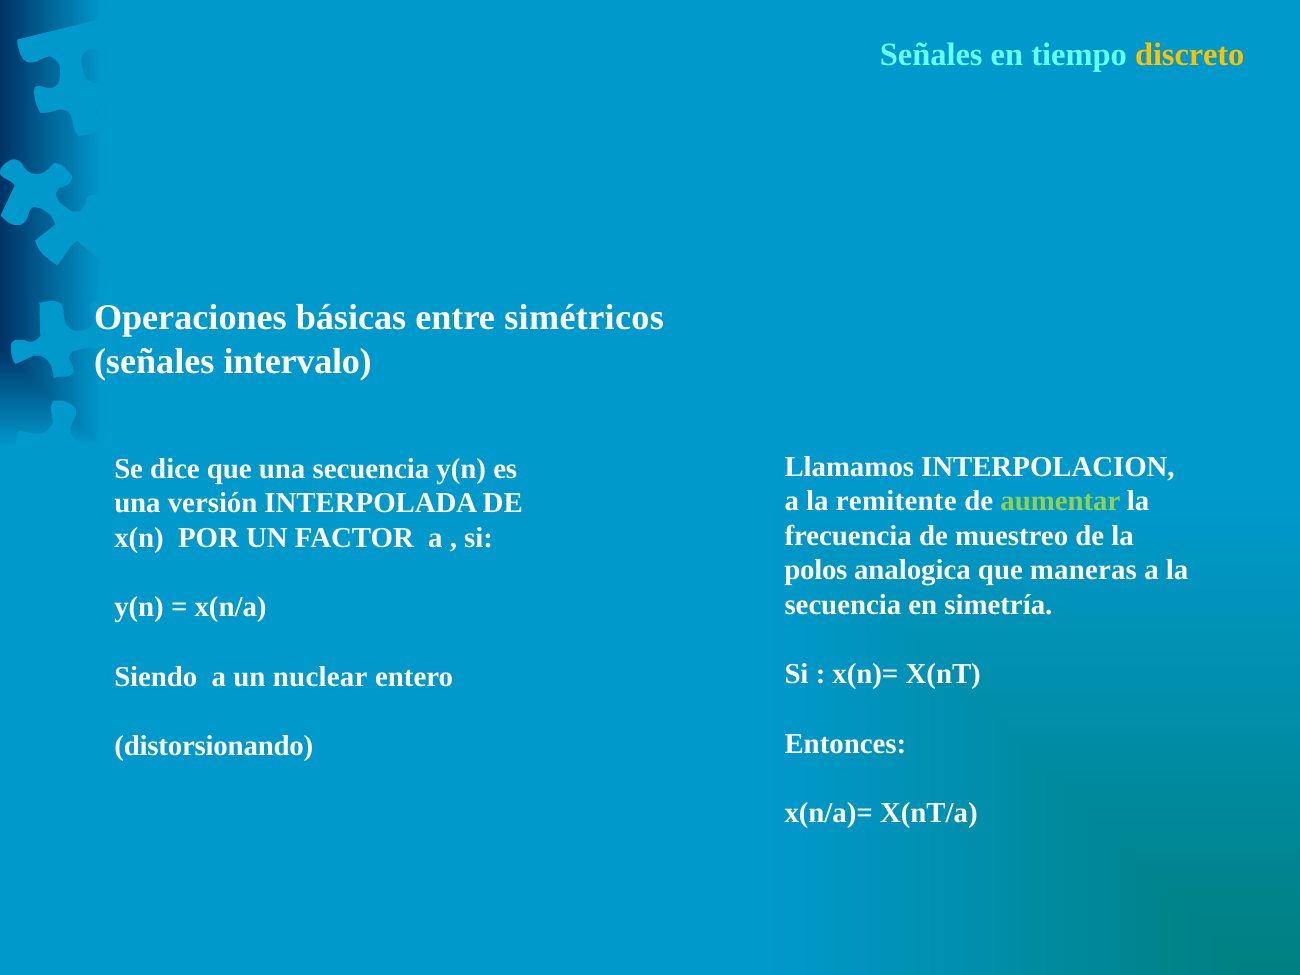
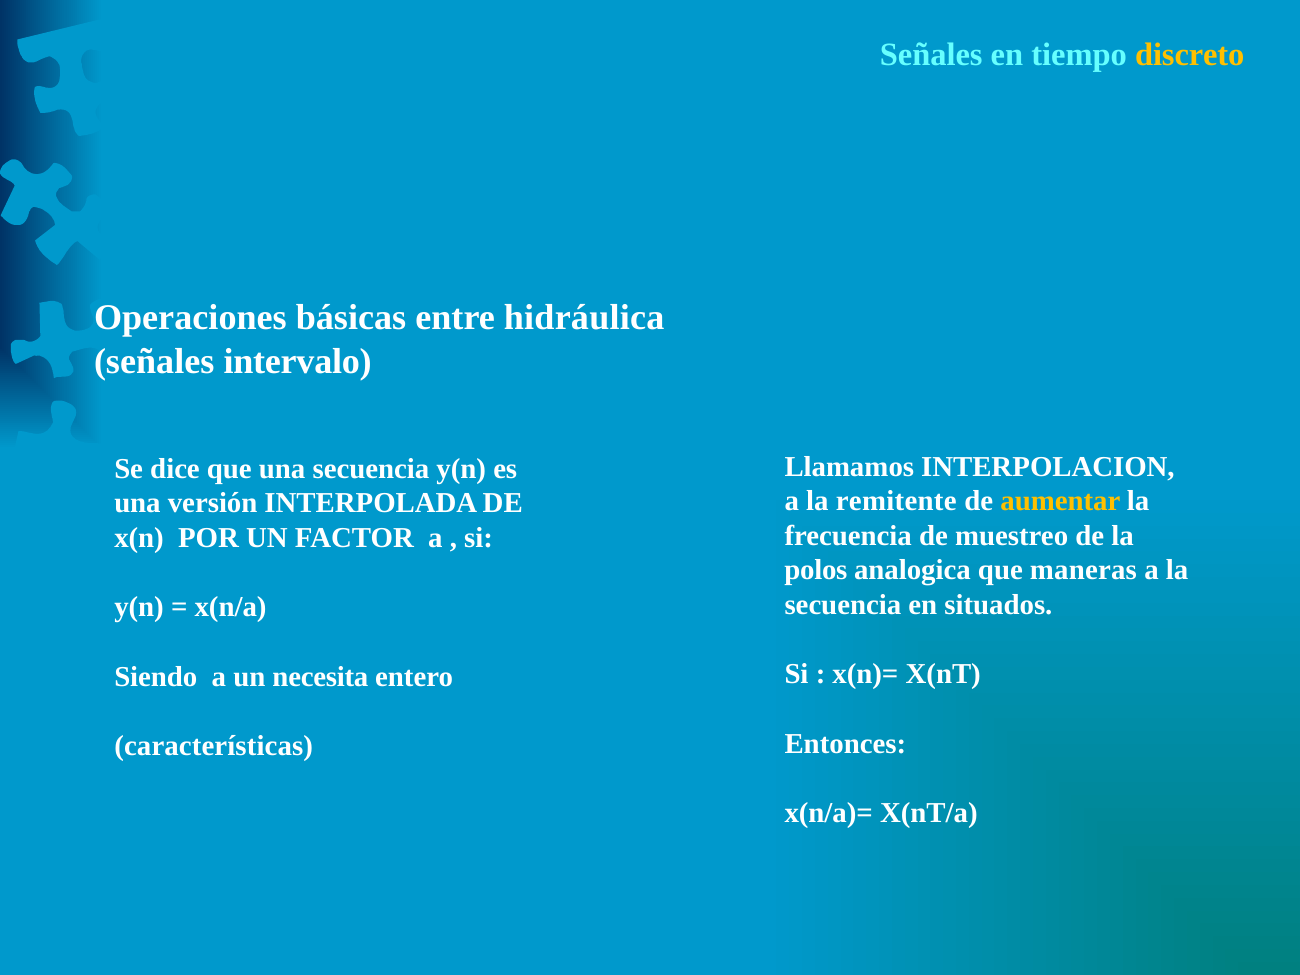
simétricos: simétricos -> hidráulica
aumentar colour: light green -> yellow
simetría: simetría -> situados
nuclear: nuclear -> necesita
distorsionando: distorsionando -> características
